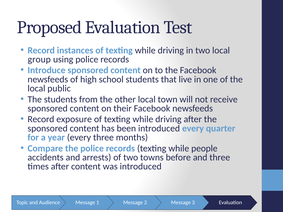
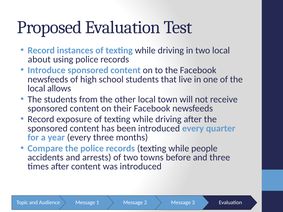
group: group -> about
public: public -> allows
